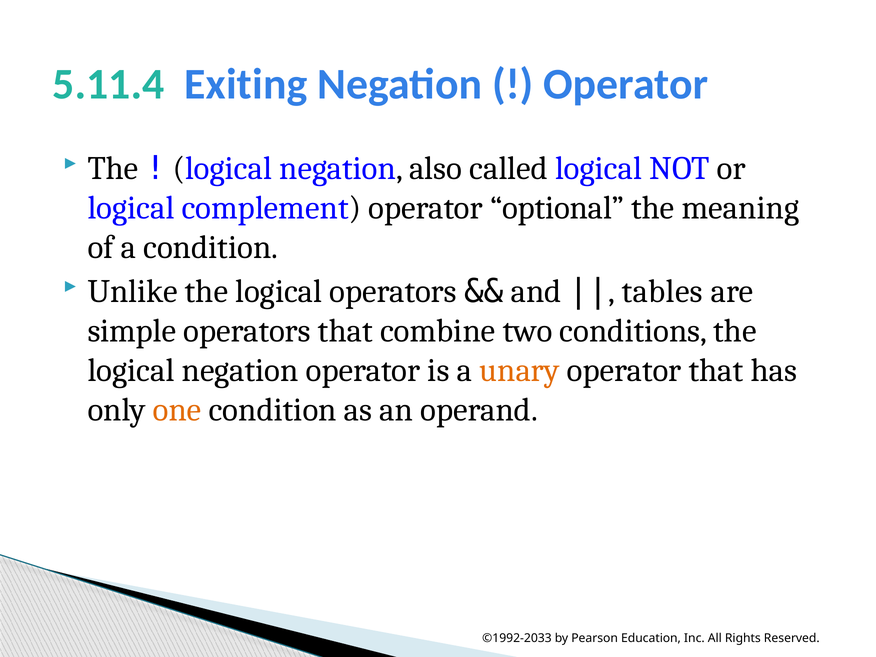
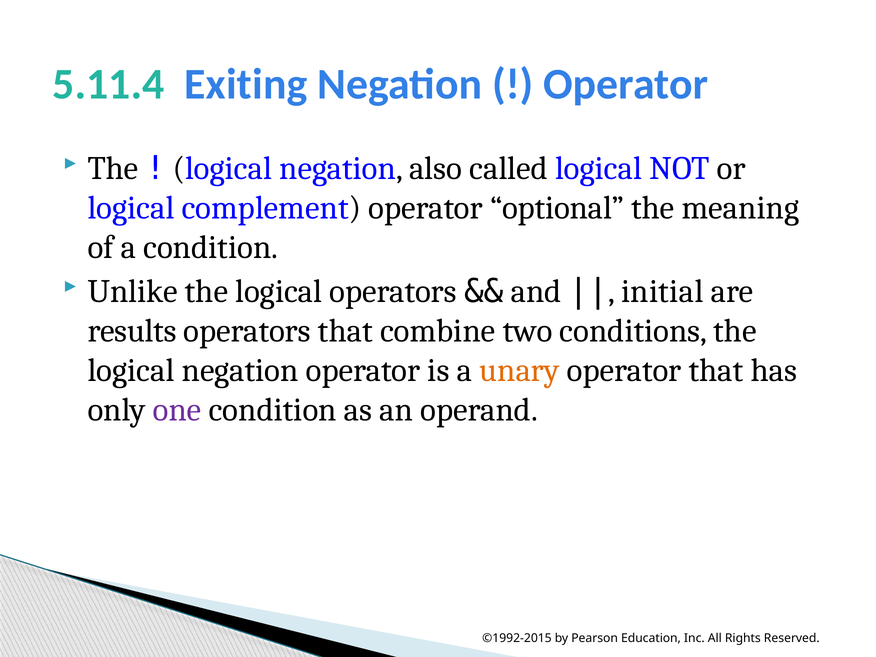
tables: tables -> initial
simple: simple -> results
one colour: orange -> purple
©1992-2033: ©1992-2033 -> ©1992-2015
